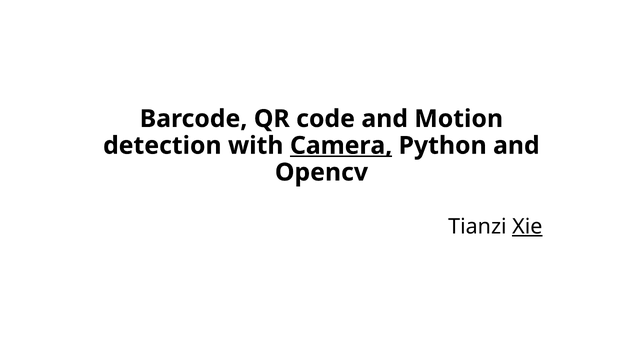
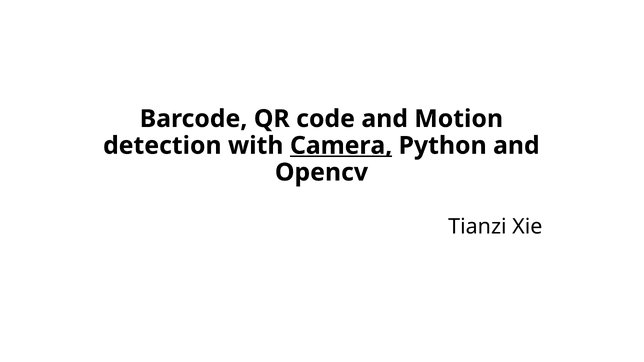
Xie underline: present -> none
